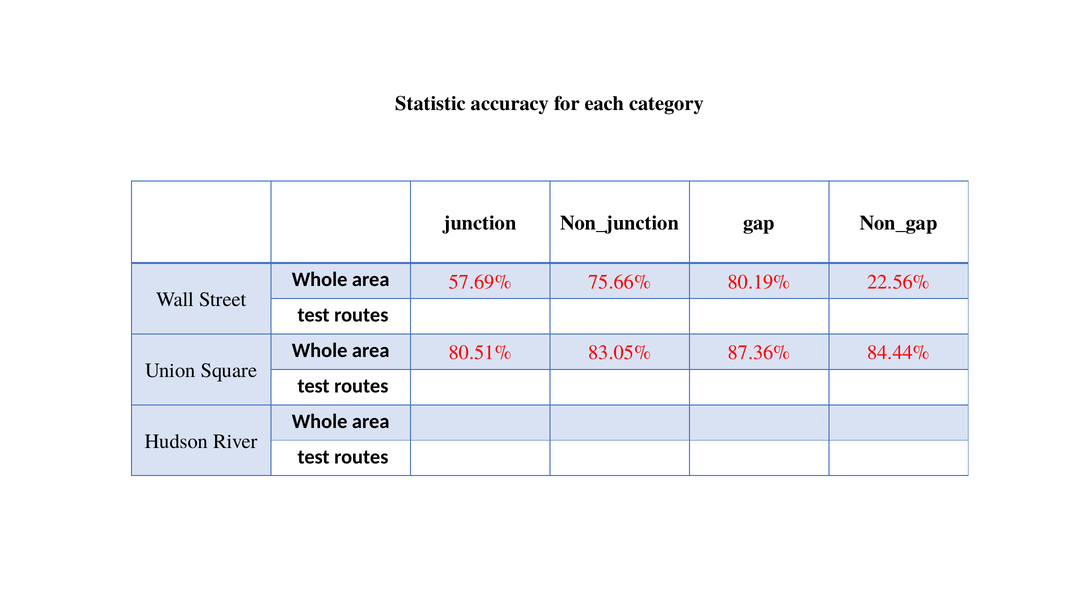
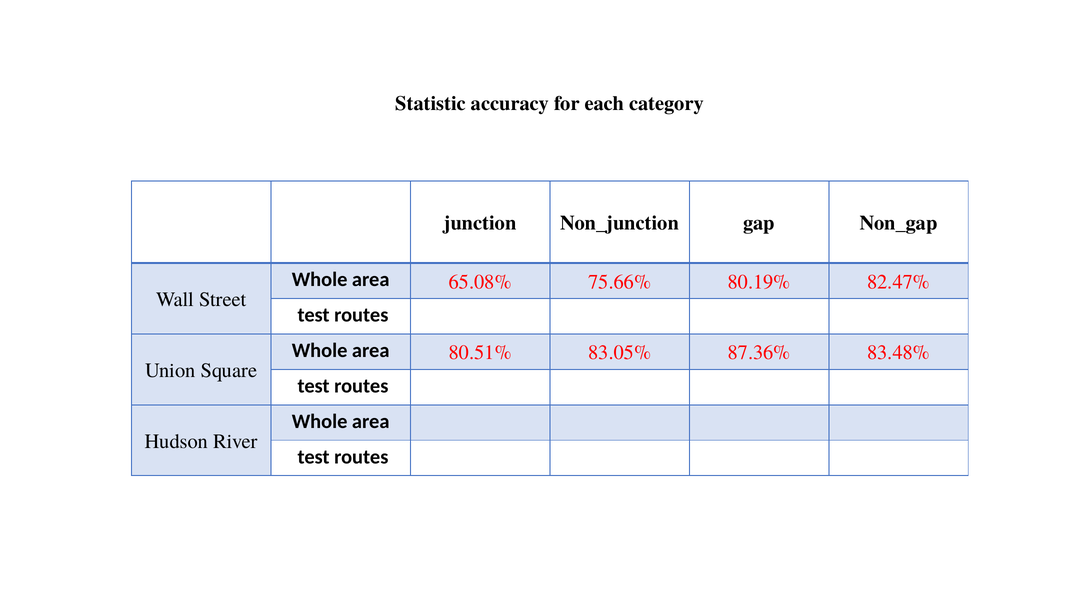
57.69%: 57.69% -> 65.08%
22.56%: 22.56% -> 82.47%
84.44%: 84.44% -> 83.48%
